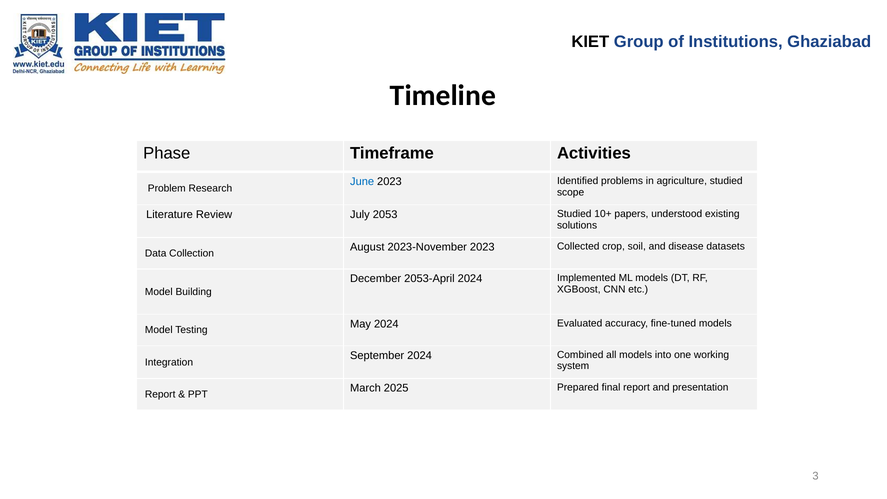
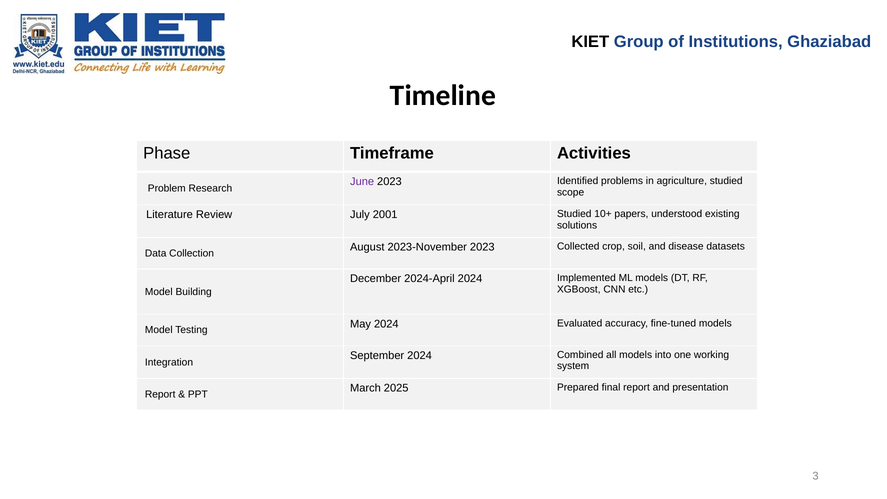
June colour: blue -> purple
2053: 2053 -> 2001
2053-April: 2053-April -> 2024-April
